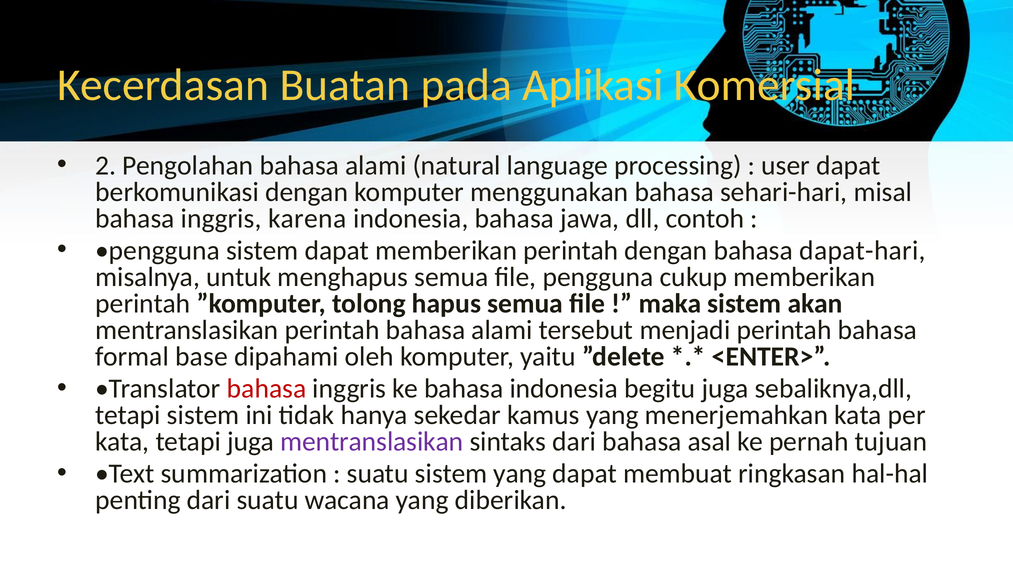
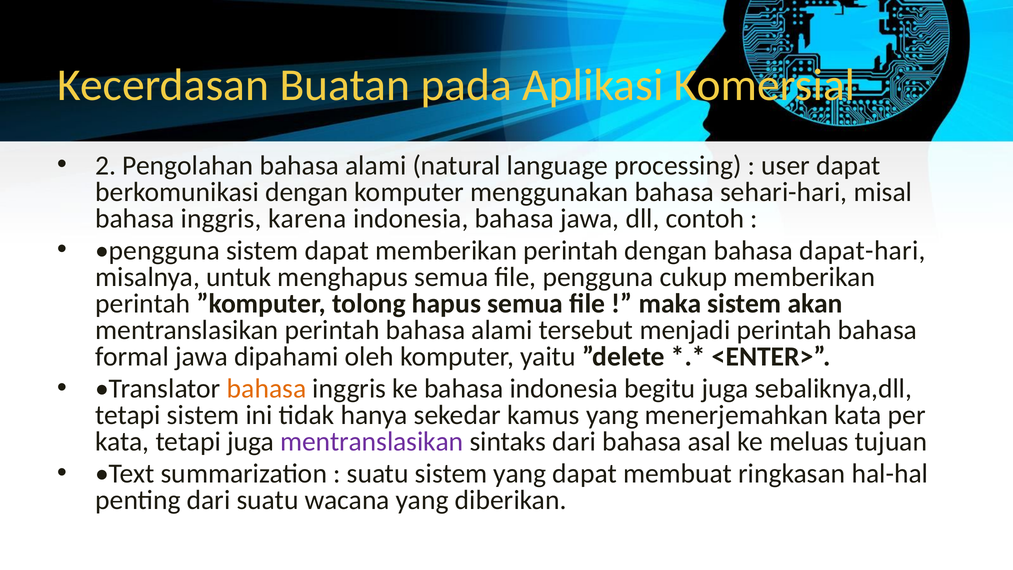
formal base: base -> jawa
bahasa at (267, 389) colour: red -> orange
pernah: pernah -> meluas
